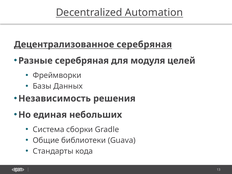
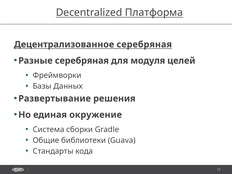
Automation: Automation -> Платформа
Независимость: Независимость -> Развертывание
небольших: небольших -> окружение
